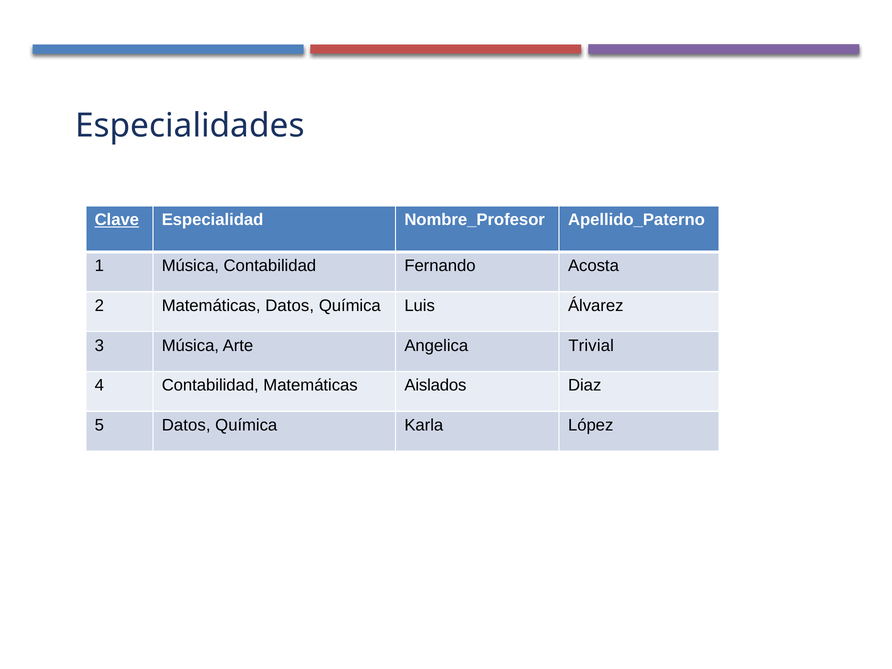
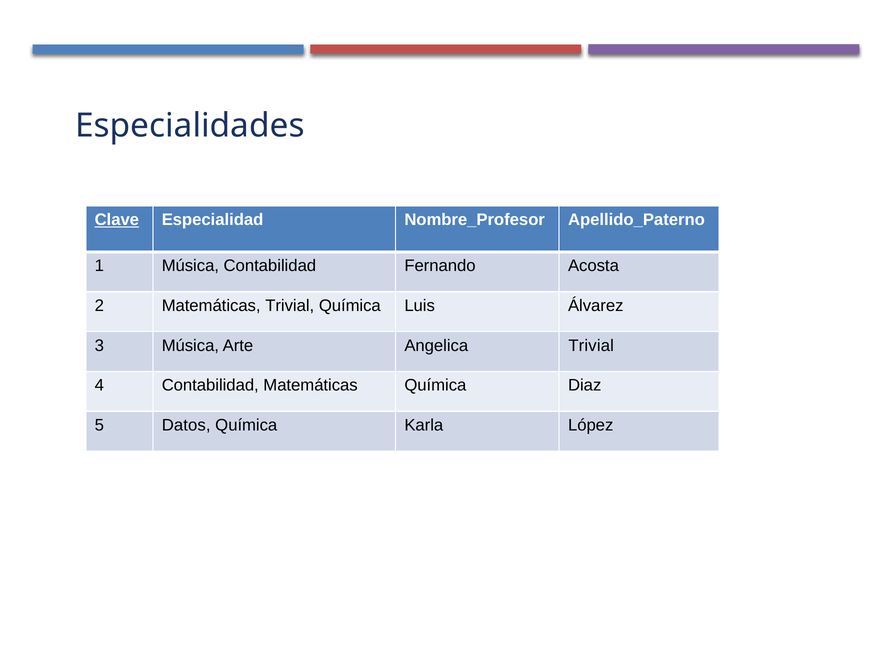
Matemáticas Datos: Datos -> Trivial
Matemáticas Aislados: Aislados -> Química
